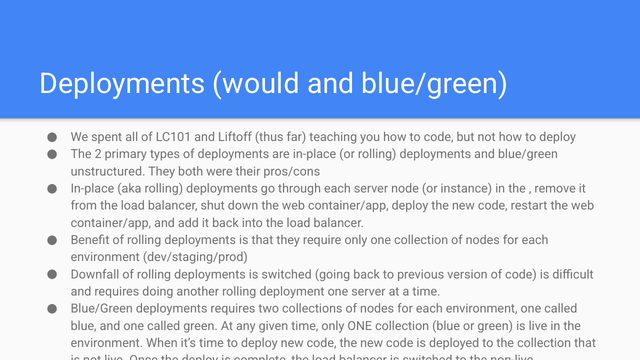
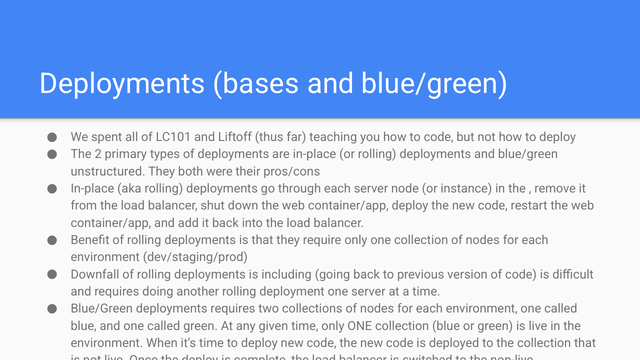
would: would -> bases
deployments is switched: switched -> including
